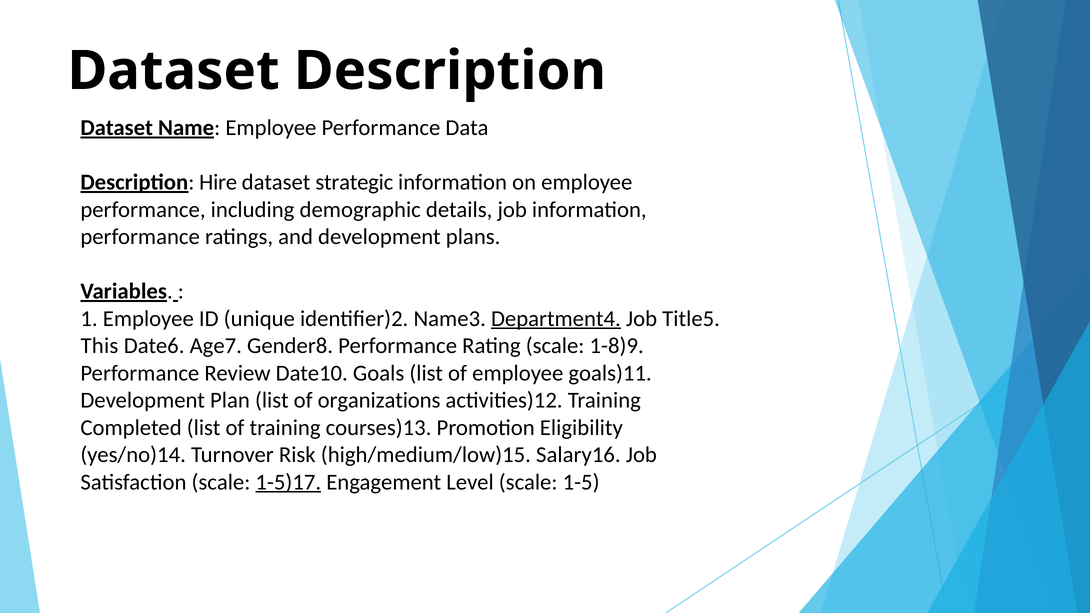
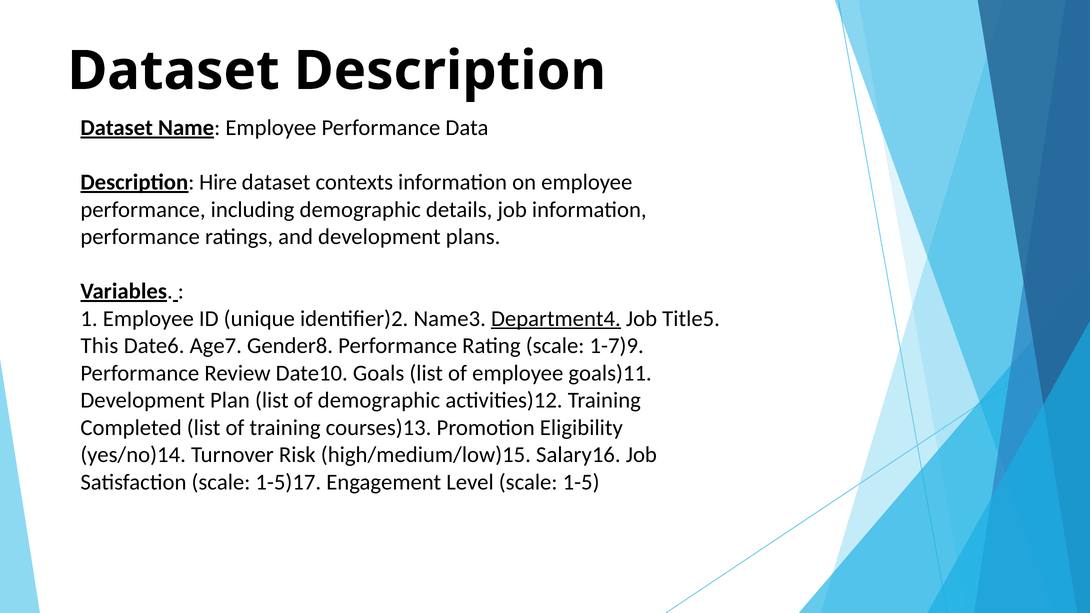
strategic: strategic -> contexts
1-8)9: 1-8)9 -> 1-7)9
of organizations: organizations -> demographic
1-5)17 underline: present -> none
